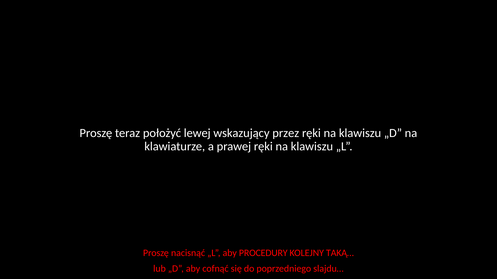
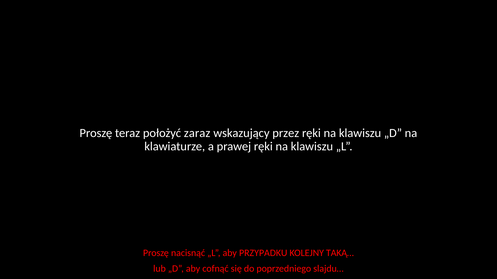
lewej: lewej -> zaraz
PROCEDURY: PROCEDURY -> PRZYPADKU
